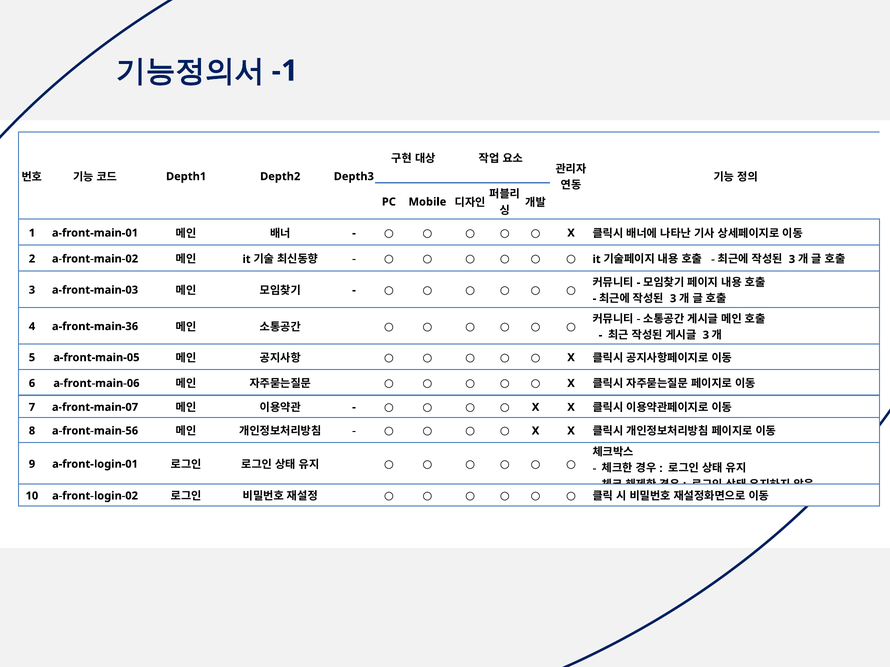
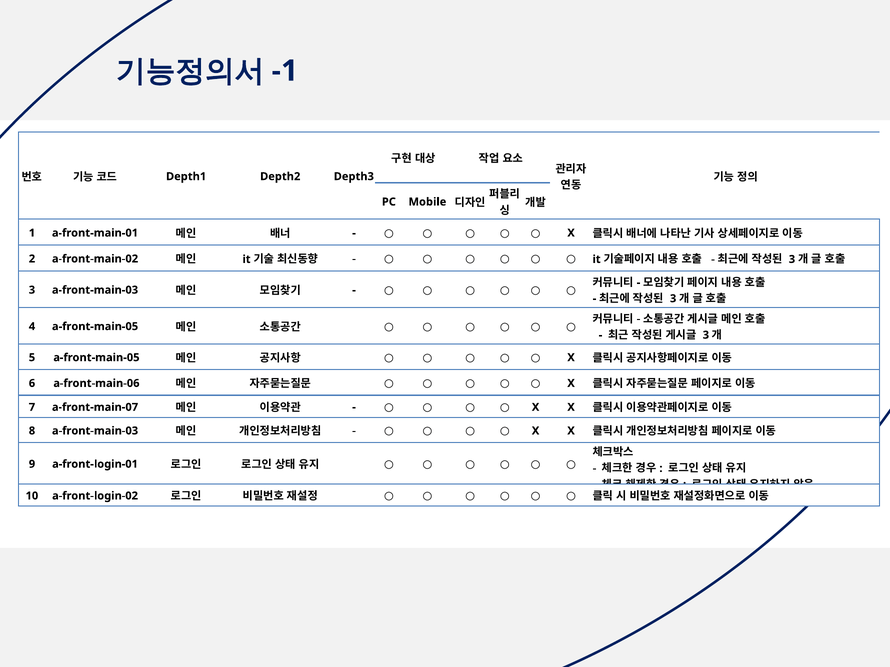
4 a-front-main-36: a-front-main-36 -> a-front-main-05
8 a-front-main-56: a-front-main-56 -> a-front-main-03
